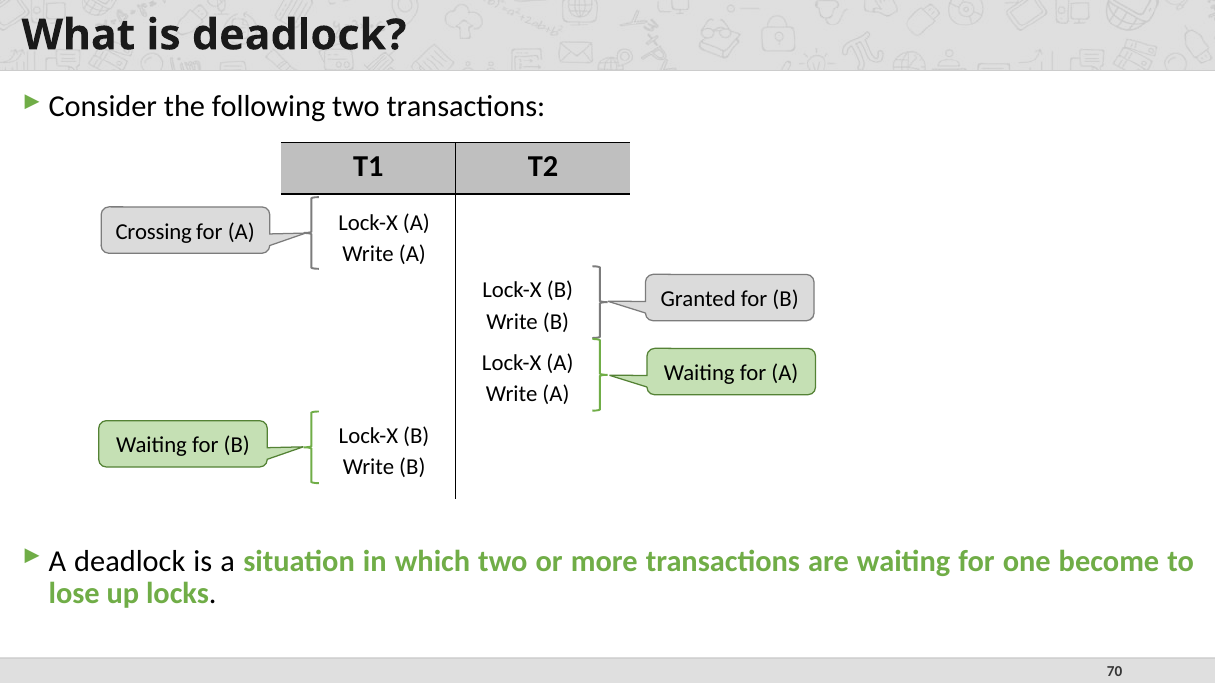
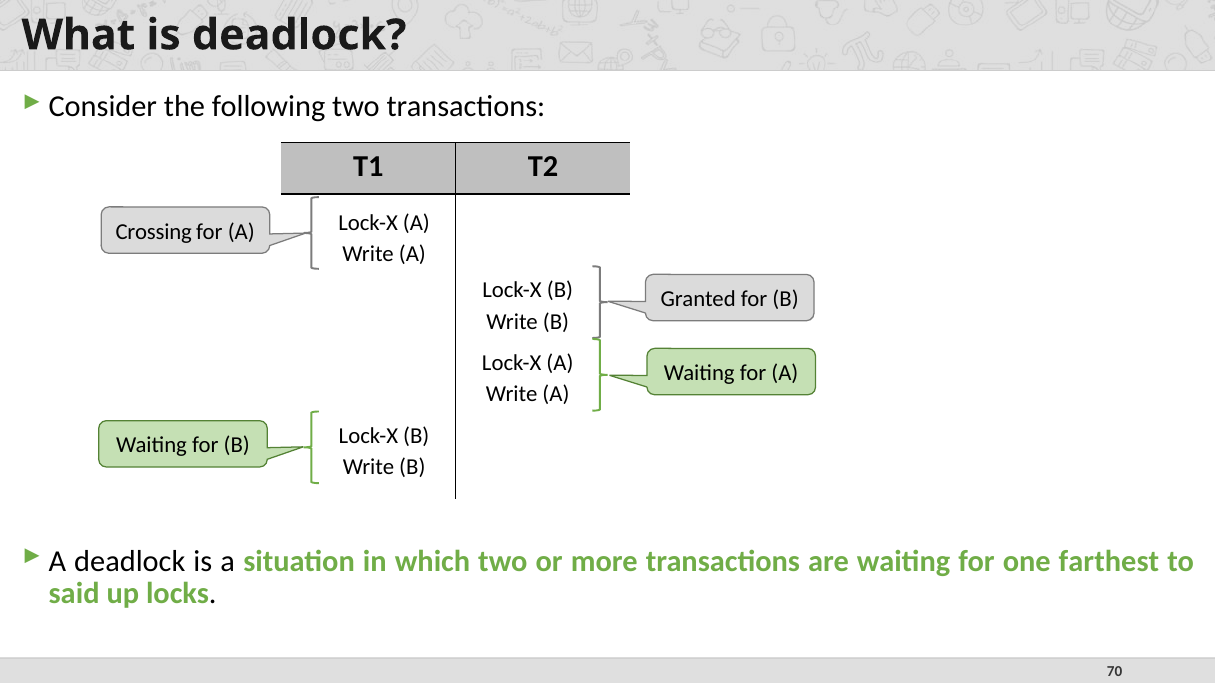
become: become -> farthest
lose: lose -> said
